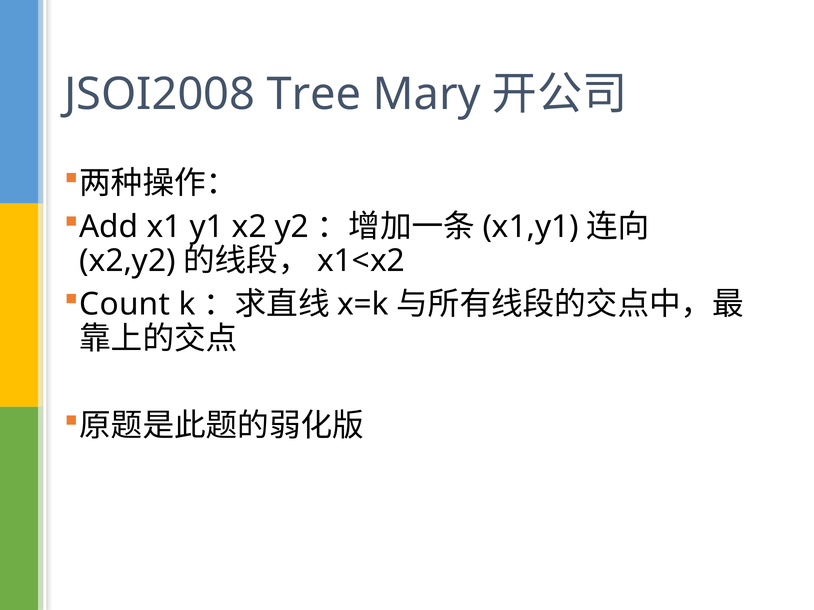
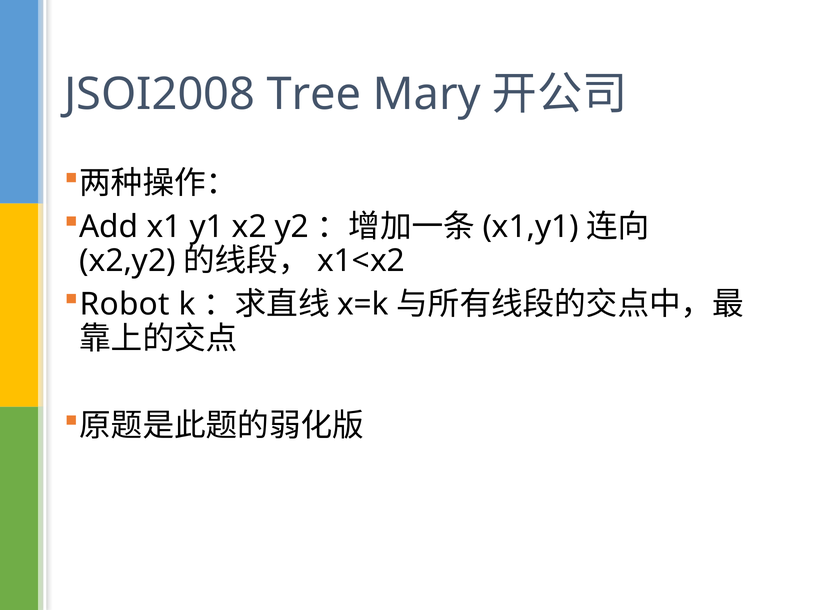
Count: Count -> Robot
